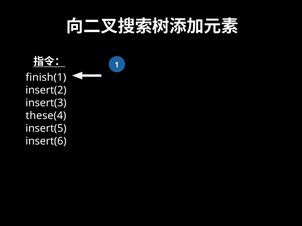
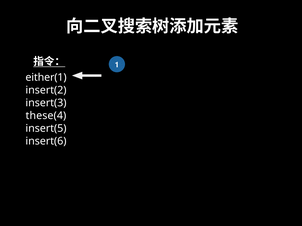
finish(1: finish(1 -> either(1
